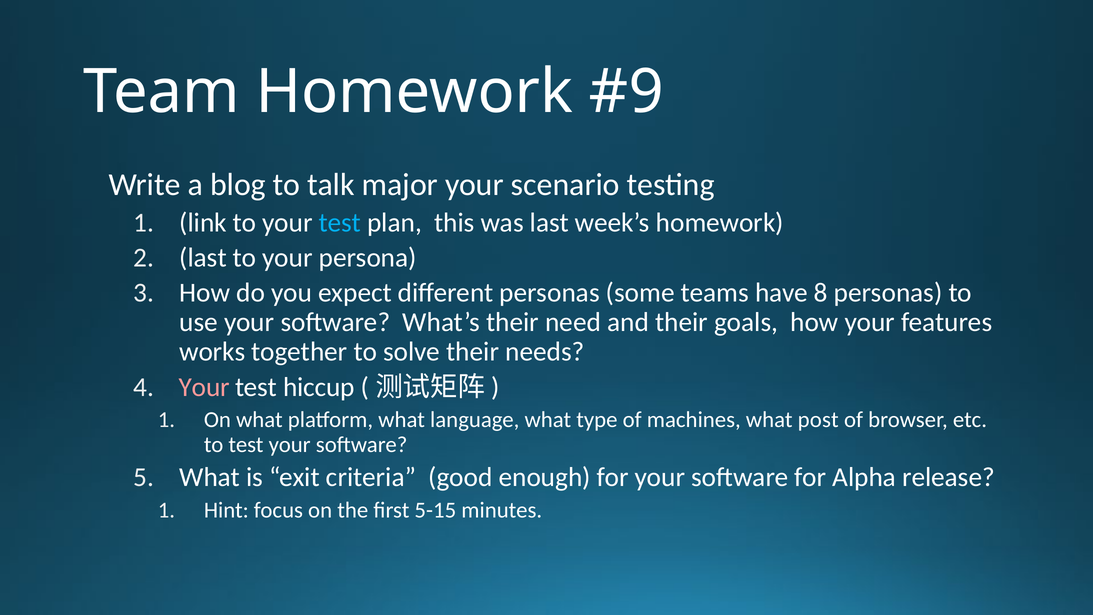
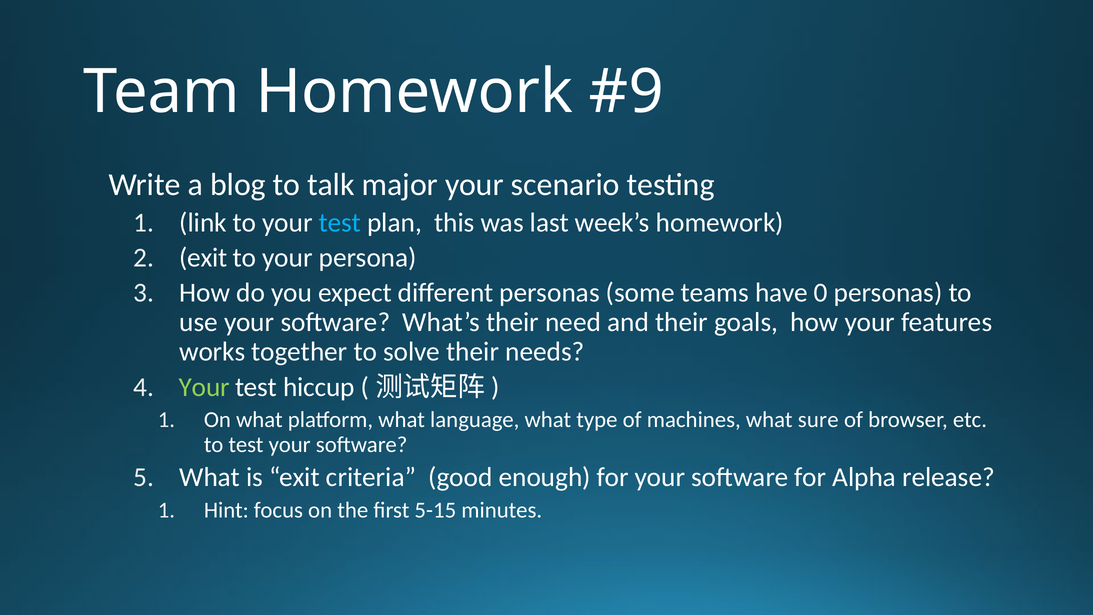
last at (203, 258): last -> exit
8: 8 -> 0
Your at (204, 387) colour: pink -> light green
post: post -> sure
